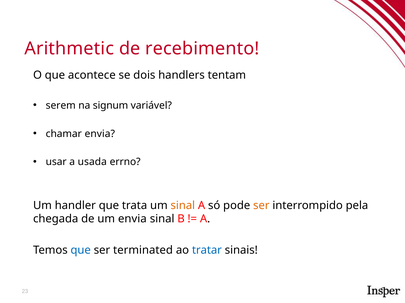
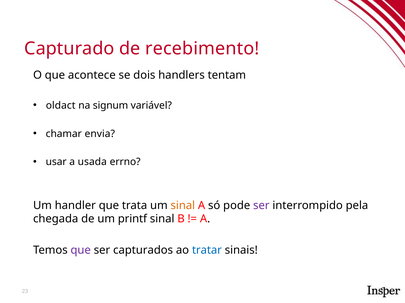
Arithmetic: Arithmetic -> Capturado
serem: serem -> oldact
ser at (261, 206) colour: orange -> purple
um envia: envia -> printf
que at (81, 251) colour: blue -> purple
terminated: terminated -> capturados
